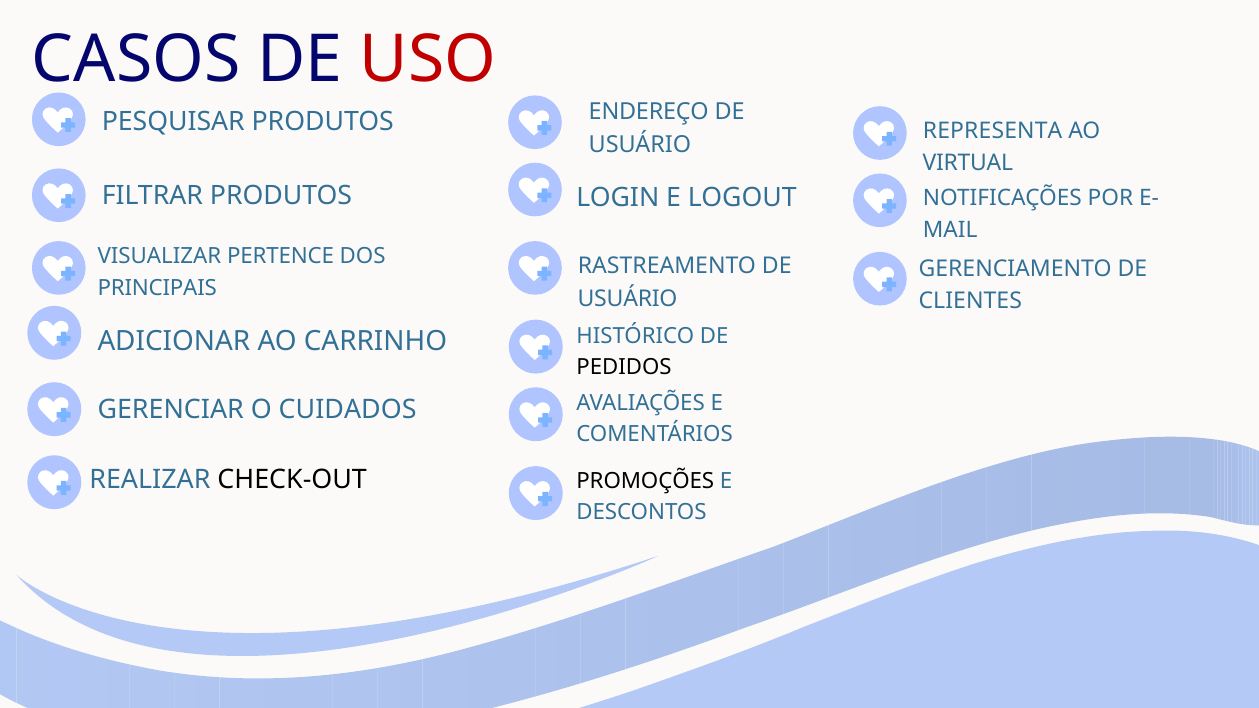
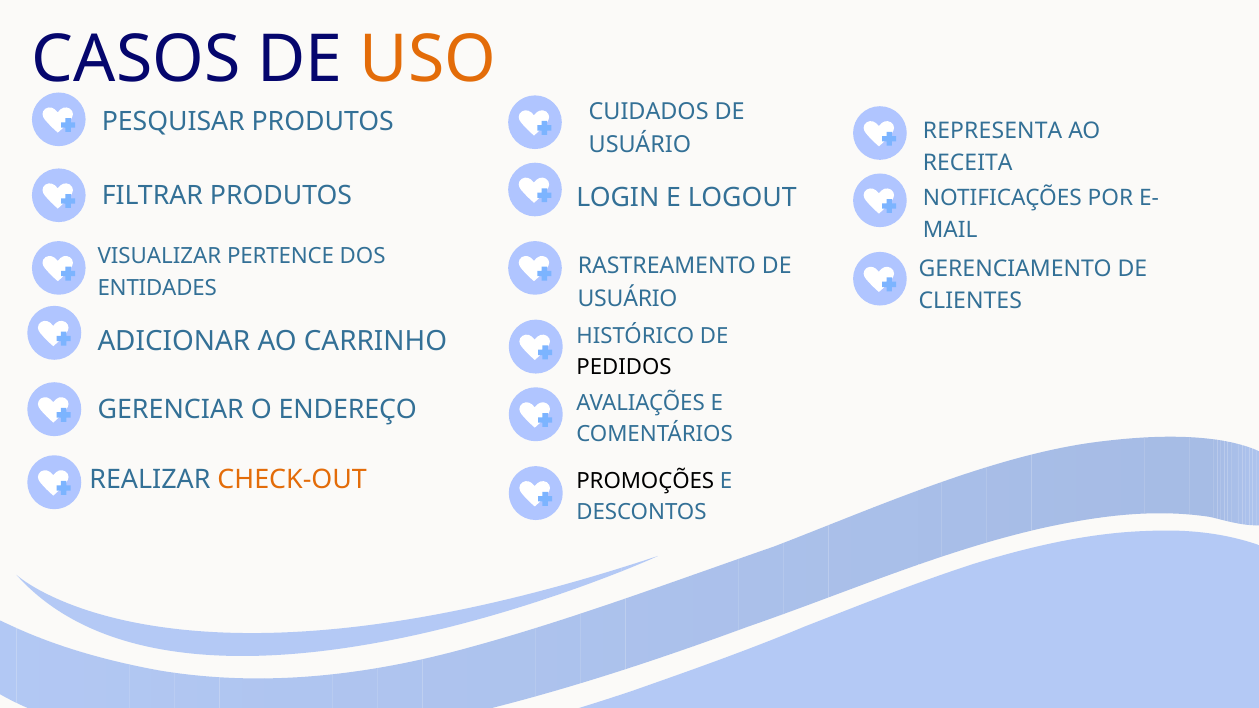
USO colour: red -> orange
ENDEREÇO: ENDEREÇO -> CUIDADOS
VIRTUAL: VIRTUAL -> RECEITA
PRINCIPAIS: PRINCIPAIS -> ENTIDADES
CUIDADOS: CUIDADOS -> ENDEREÇO
CHECK-OUT colour: black -> orange
